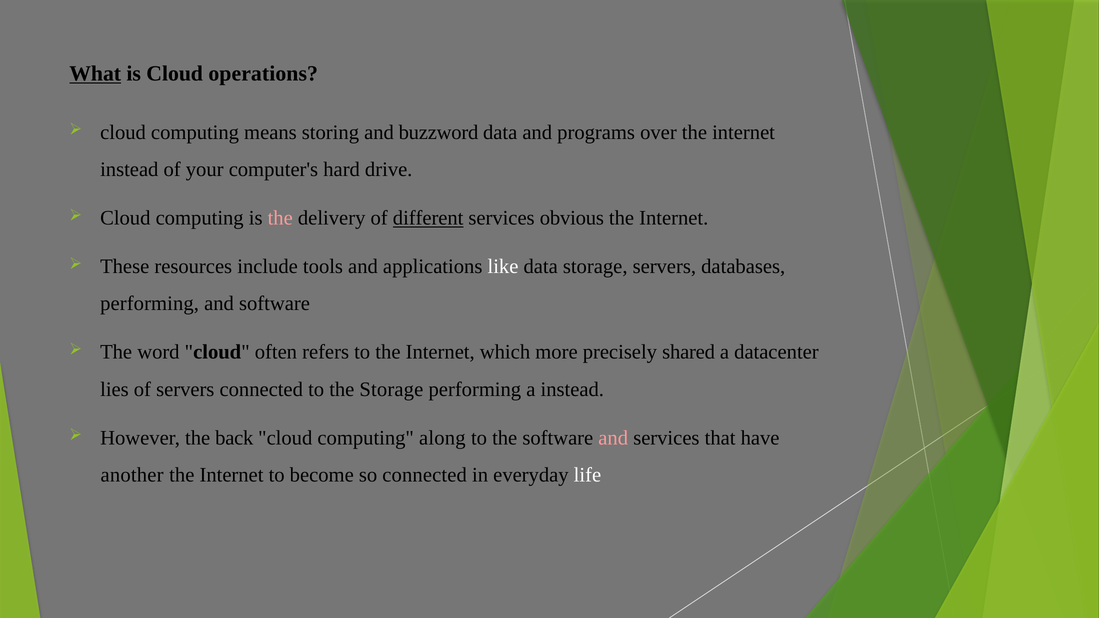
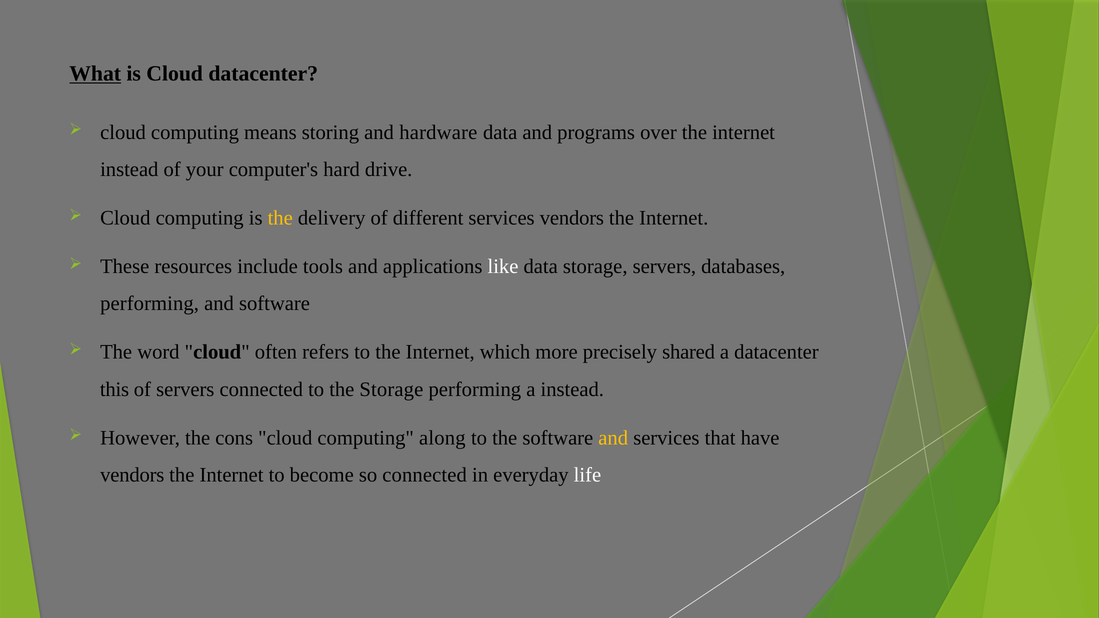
Cloud operations: operations -> datacenter
buzzword: buzzword -> hardware
the at (280, 218) colour: pink -> yellow
different underline: present -> none
services obvious: obvious -> vendors
lies: lies -> this
back: back -> cons
and at (613, 438) colour: pink -> yellow
another at (132, 475): another -> vendors
